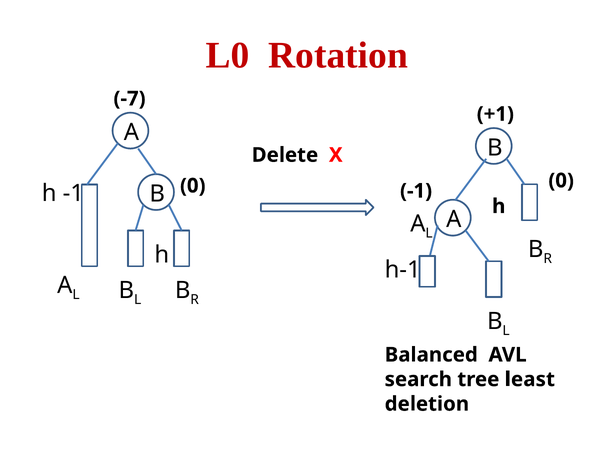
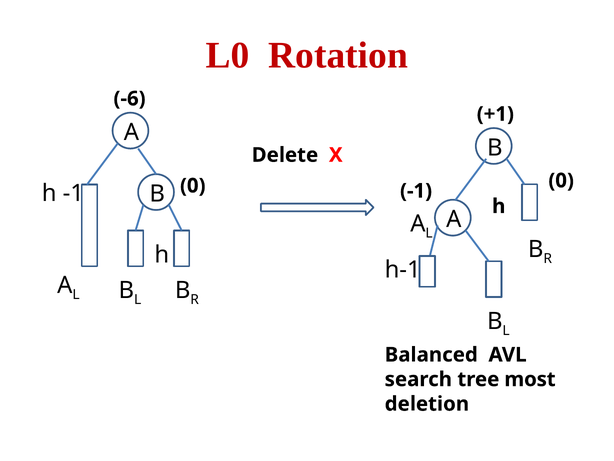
-7: -7 -> -6
least: least -> most
